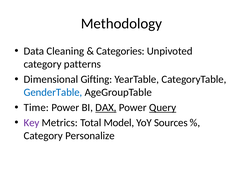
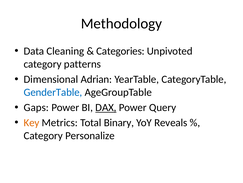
Gifting: Gifting -> Adrian
Time: Time -> Gaps
Query underline: present -> none
Key colour: purple -> orange
Model: Model -> Binary
Sources: Sources -> Reveals
